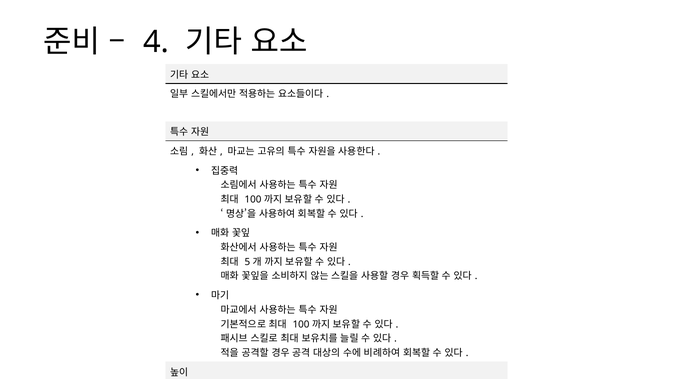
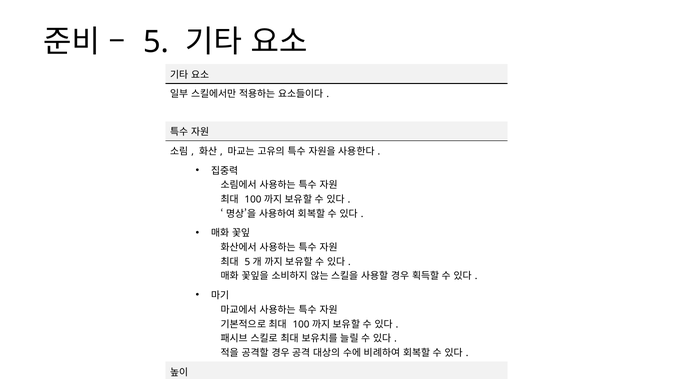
4 at (156, 42): 4 -> 5
